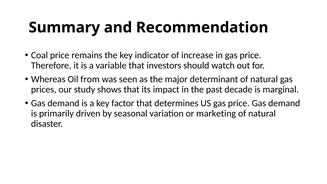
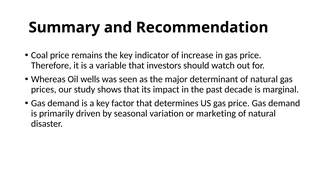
from: from -> wells
